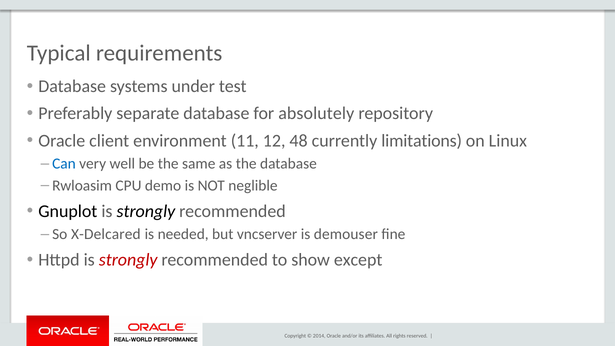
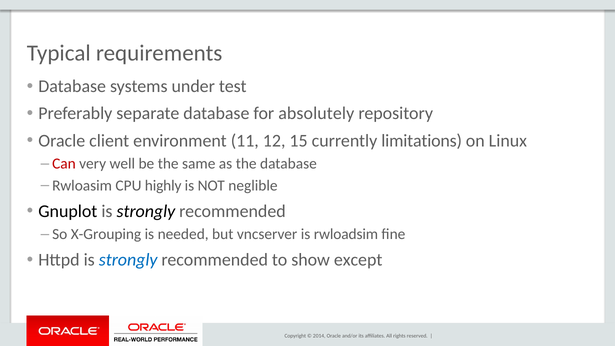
48: 48 -> 15
Can colour: blue -> red
demo: demo -> highly
X-Delcared: X-Delcared -> X-Grouping
demouser: demouser -> rwloadsim
strongly at (128, 260) colour: red -> blue
